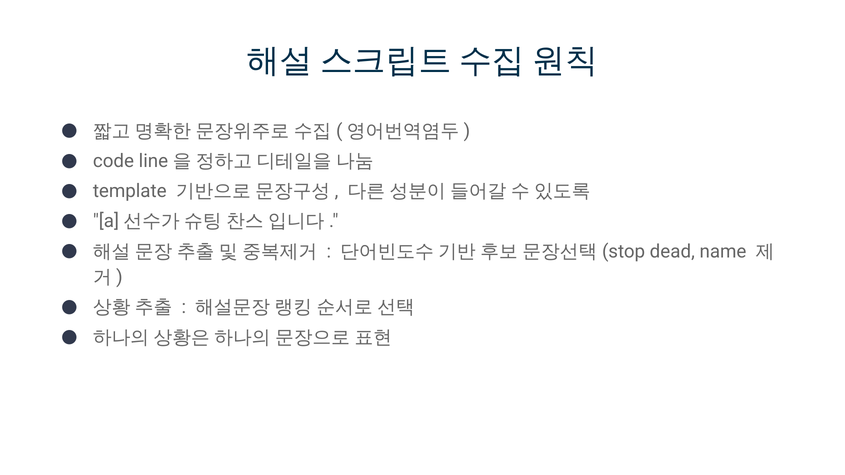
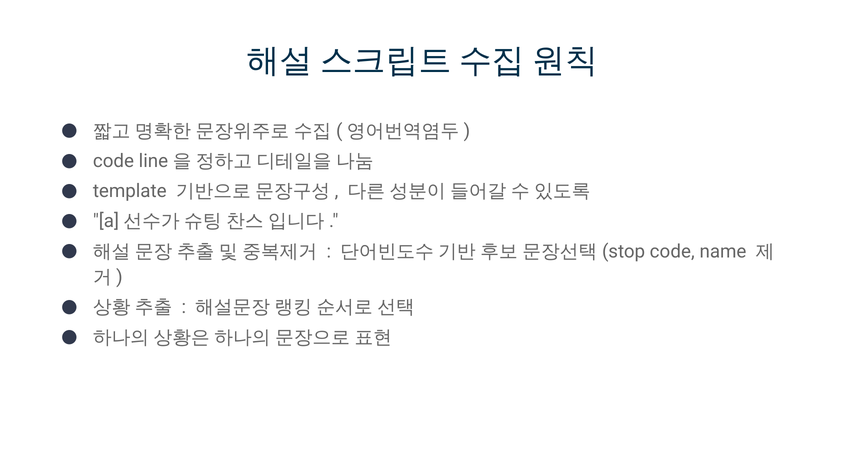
dead at (672, 252): dead -> code
